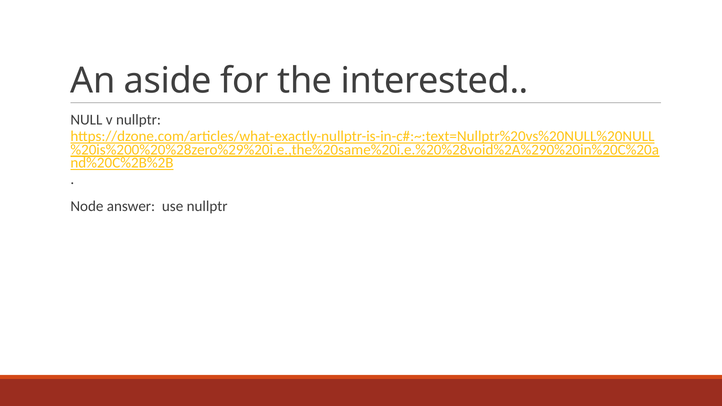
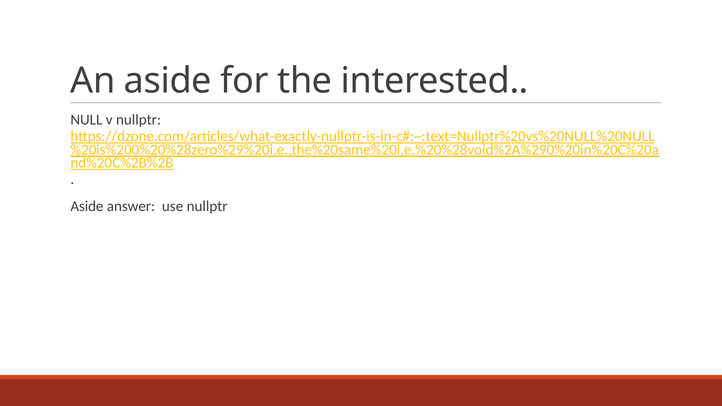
Node at (87, 206): Node -> Aside
